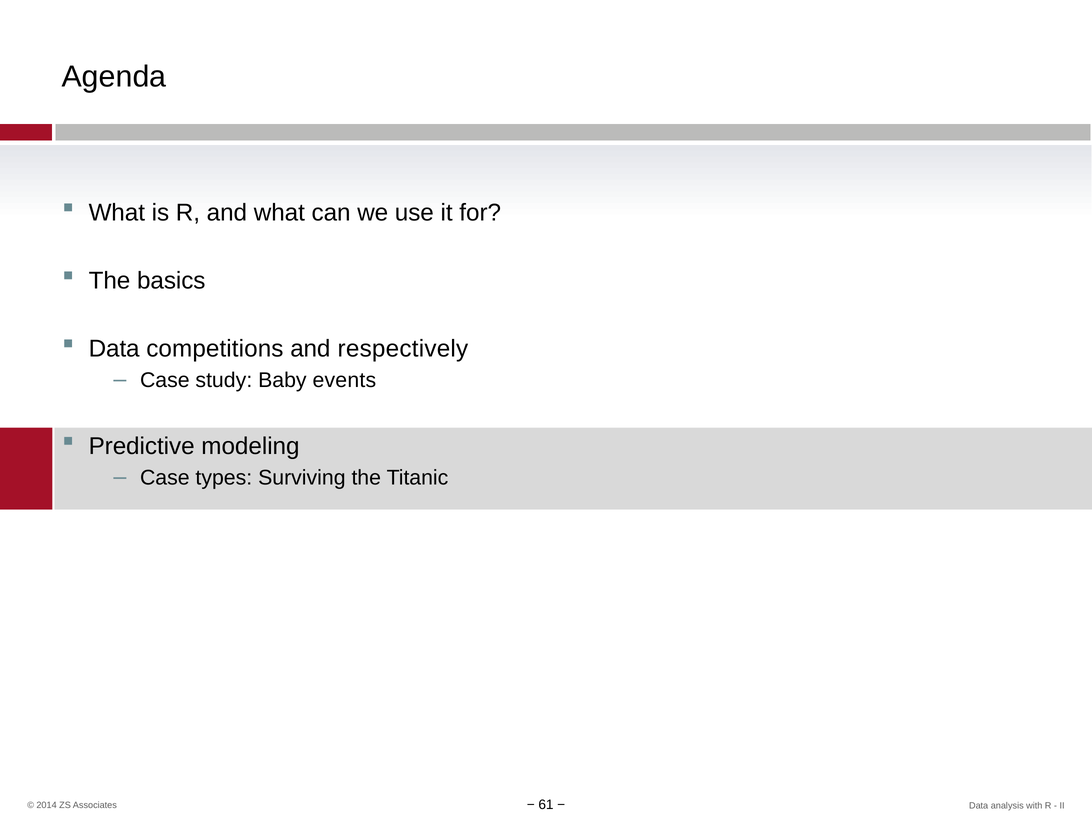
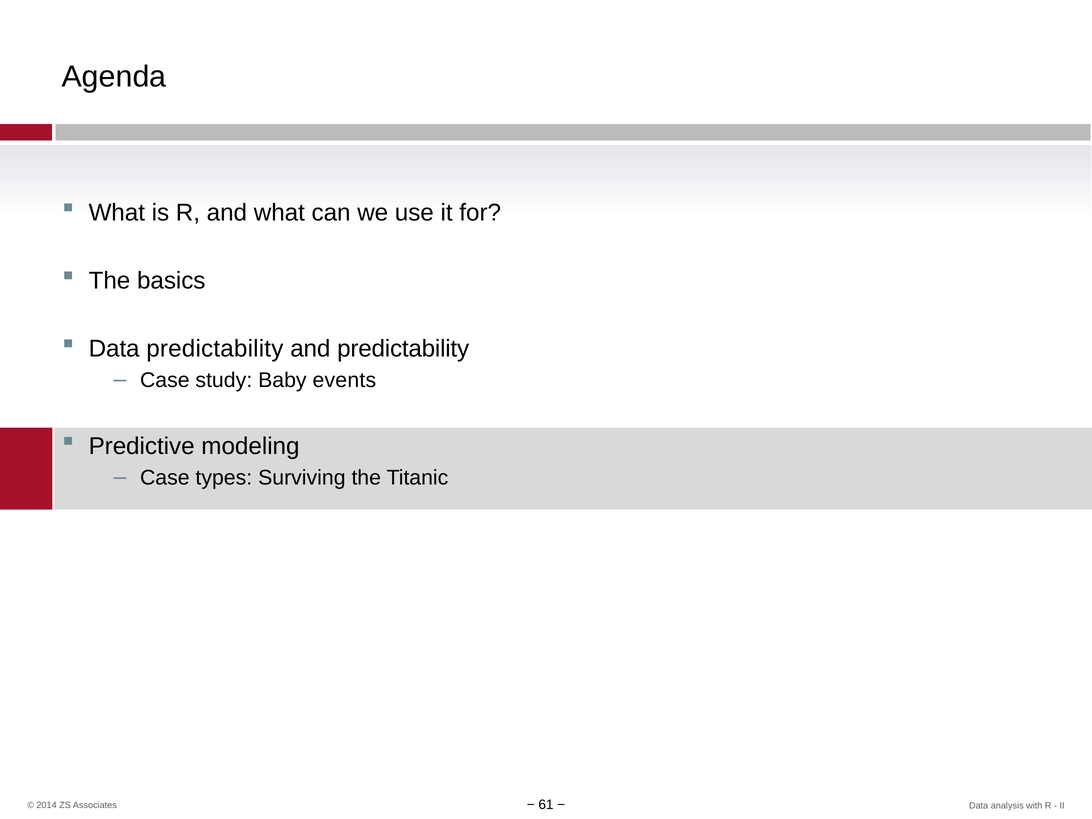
Data competitions: competitions -> predictability
and respectively: respectively -> predictability
